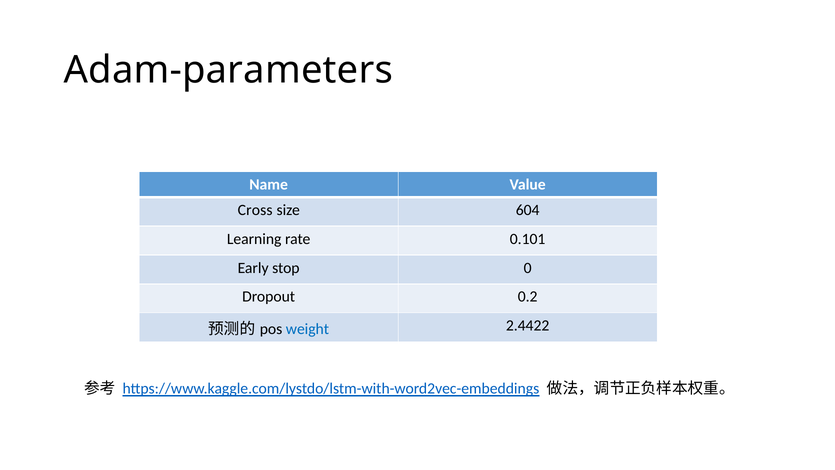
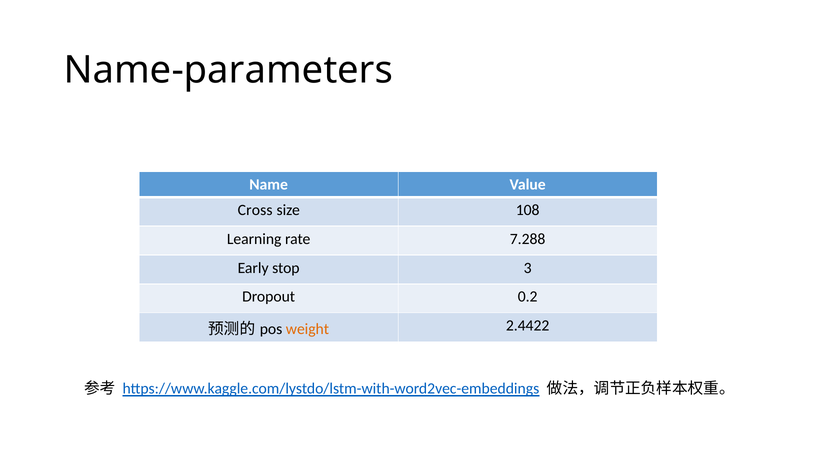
Adam-parameters: Adam-parameters -> Name-parameters
604: 604 -> 108
0.101: 0.101 -> 7.288
0: 0 -> 3
weight colour: blue -> orange
